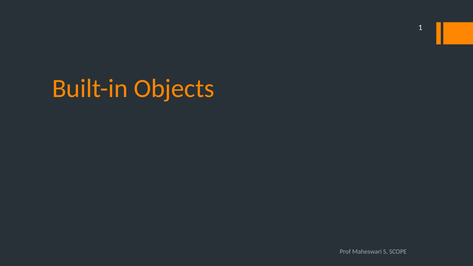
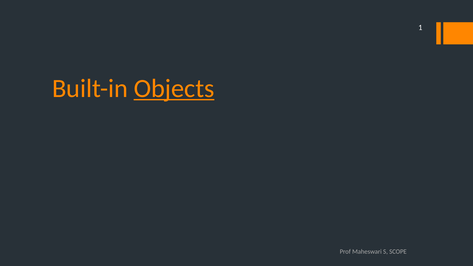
Objects underline: none -> present
